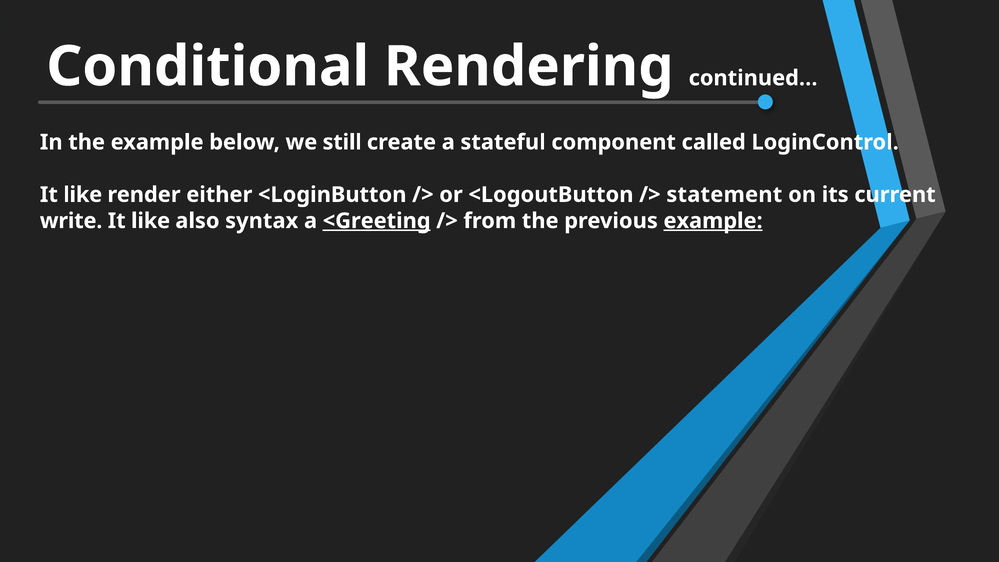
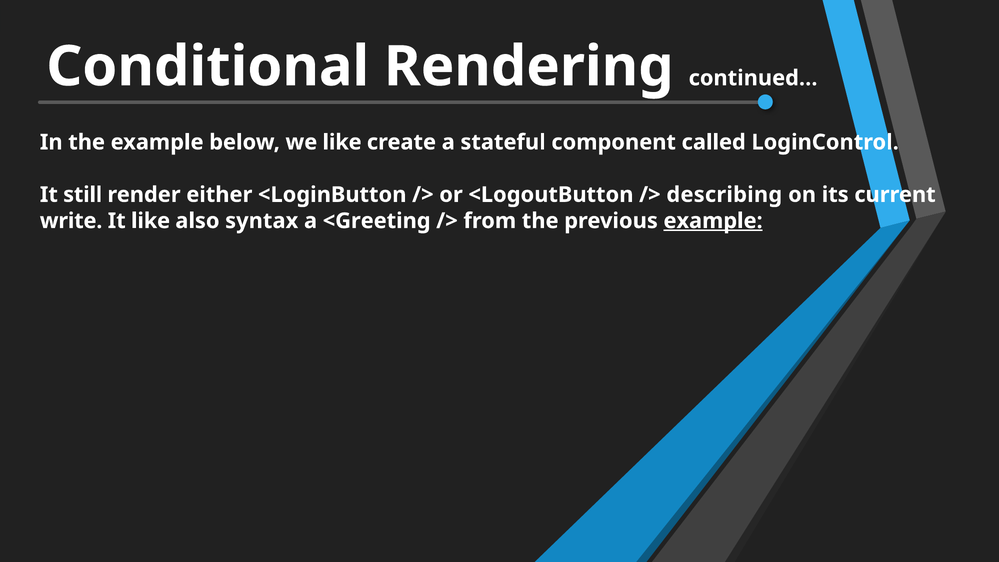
we still: still -> like
like at (83, 195): like -> still
statement: statement -> describing
<Greeting underline: present -> none
